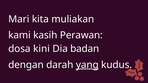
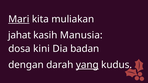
Mari underline: none -> present
kami: kami -> jahat
Perawan: Perawan -> Manusia
